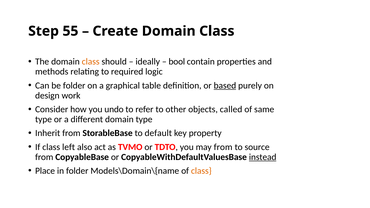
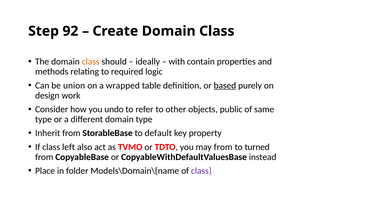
55: 55 -> 92
bool: bool -> with
be folder: folder -> union
graphical: graphical -> wrapped
called: called -> public
source: source -> turned
instead underline: present -> none
class at (201, 171) colour: orange -> purple
